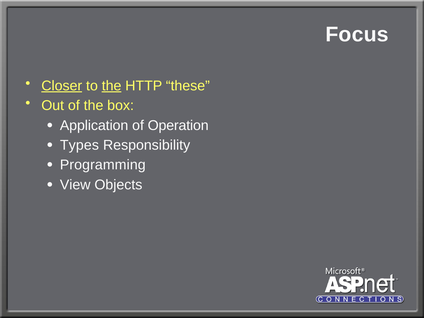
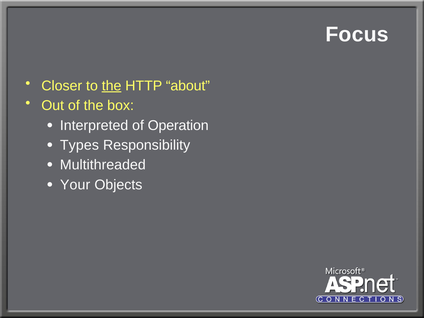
Closer underline: present -> none
these: these -> about
Application: Application -> Interpreted
Programming: Programming -> Multithreaded
View: View -> Your
